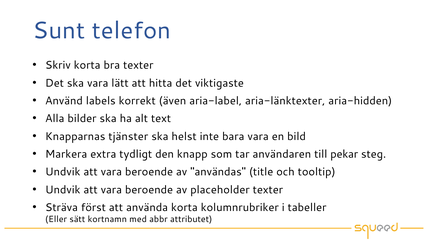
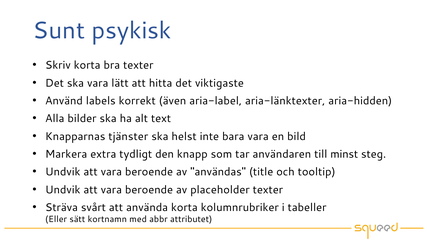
telefon: telefon -> psykisk
pekar: pekar -> minst
först: först -> svårt
